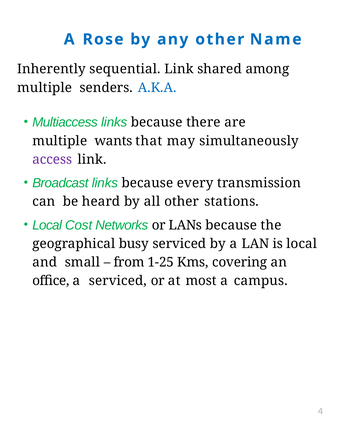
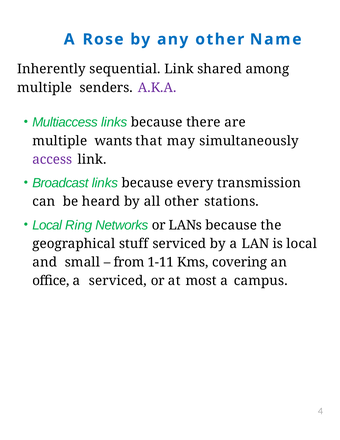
A.K.A colour: blue -> purple
Cost: Cost -> Ring
busy: busy -> stuff
1-25: 1-25 -> 1-11
